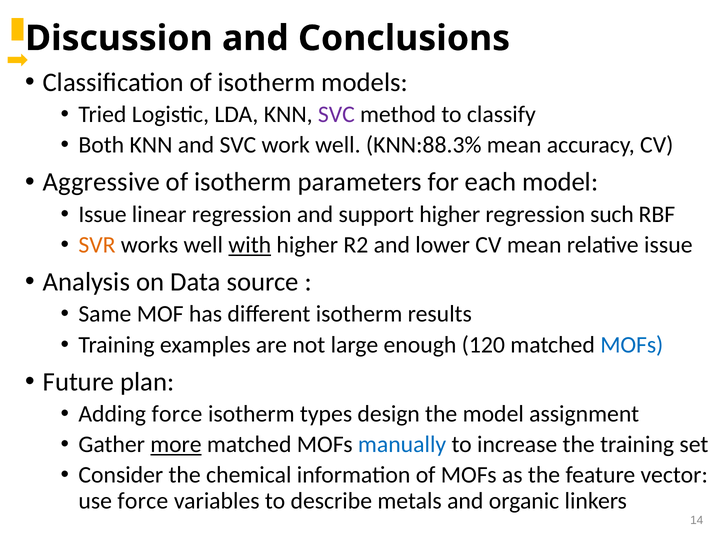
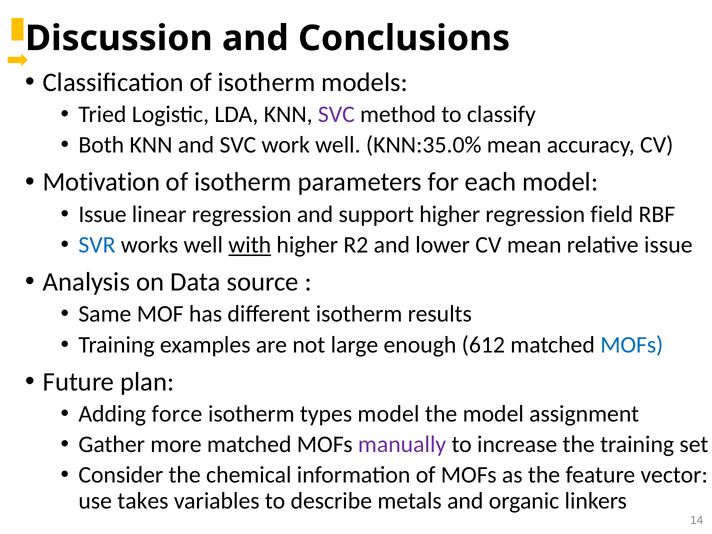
KNN:88.3%: KNN:88.3% -> KNN:35.0%
Aggressive: Aggressive -> Motivation
such: such -> field
SVR colour: orange -> blue
120: 120 -> 612
types design: design -> model
more underline: present -> none
manually colour: blue -> purple
use force: force -> takes
